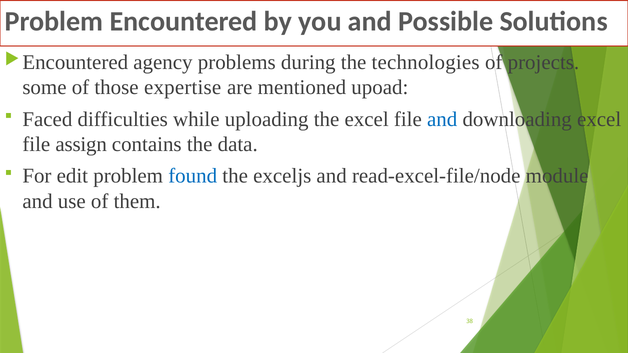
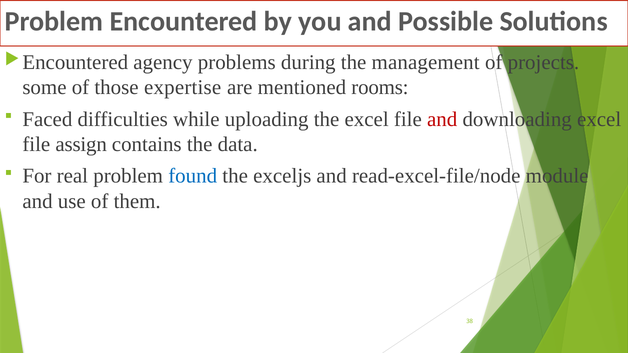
technologies: technologies -> management
upoad: upoad -> rooms
and at (442, 119) colour: blue -> red
edit: edit -> real
